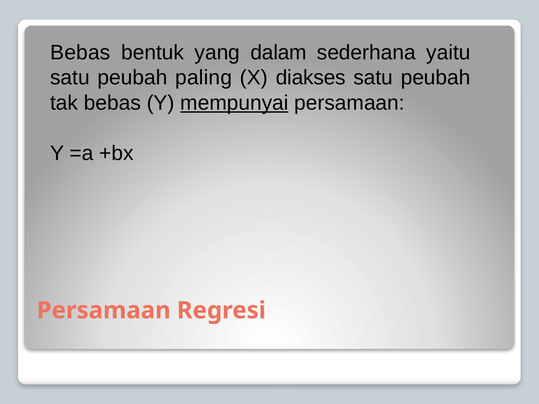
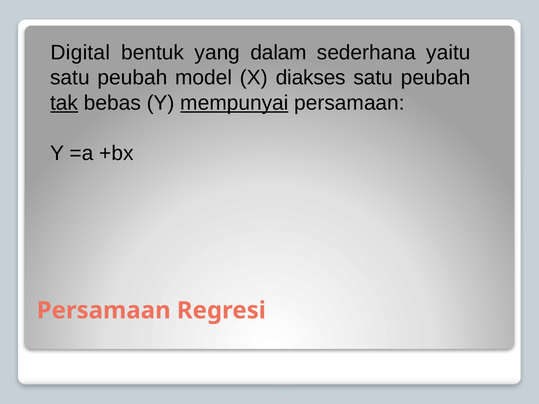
Bebas at (80, 53): Bebas -> Digital
paling: paling -> model
tak underline: none -> present
